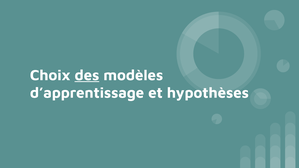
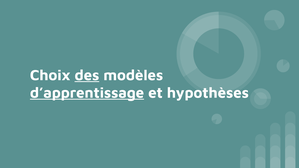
d’apprentissage underline: none -> present
